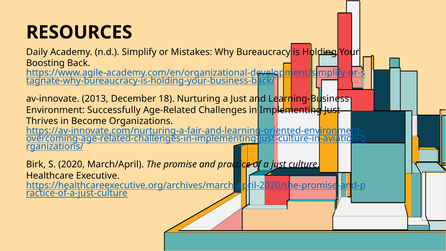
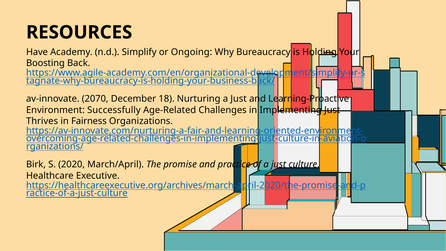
Daily: Daily -> Have
Mistakes: Mistakes -> Ongoing
2013: 2013 -> 2070
Learning-Business: Learning-Business -> Learning-Proactive
Become: Become -> Fairness
